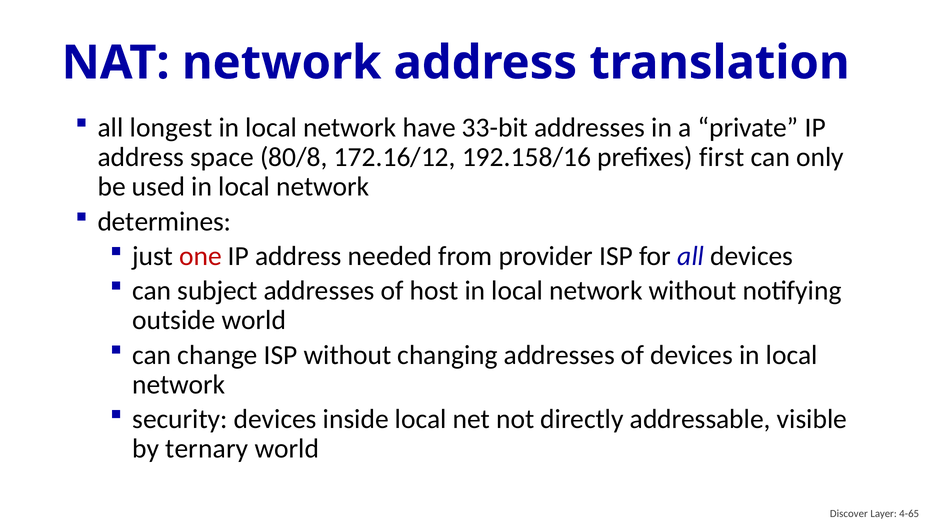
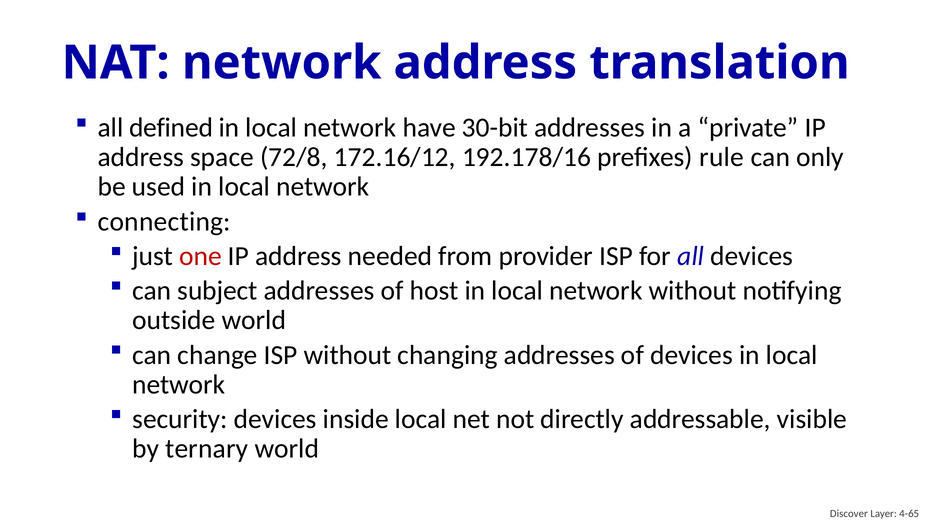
longest: longest -> defined
33-bit: 33-bit -> 30-bit
80/8: 80/8 -> 72/8
192.158/16: 192.158/16 -> 192.178/16
first: first -> rule
determines: determines -> connecting
